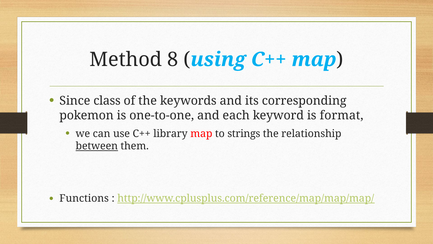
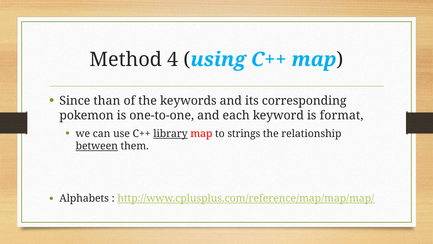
8: 8 -> 4
class: class -> than
library underline: none -> present
Functions: Functions -> Alphabets
